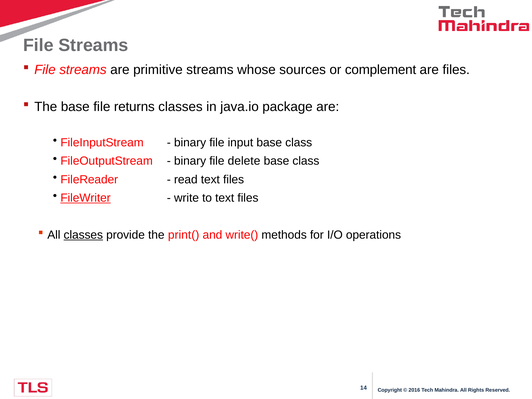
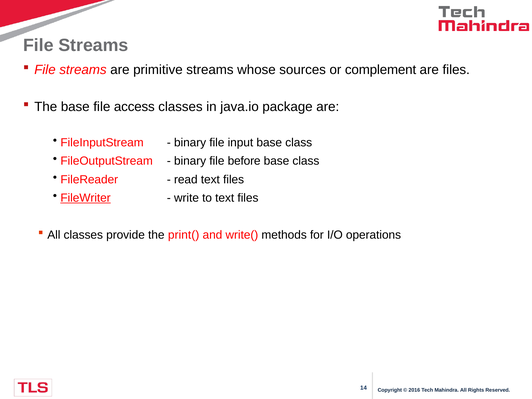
returns: returns -> access
delete: delete -> before
classes at (83, 235) underline: present -> none
